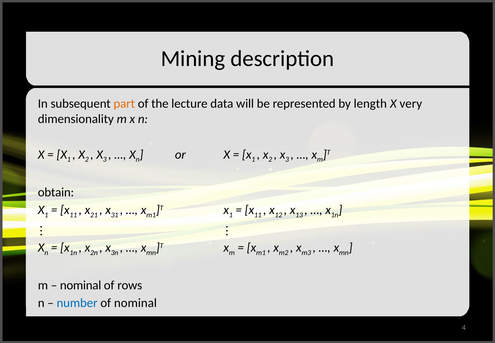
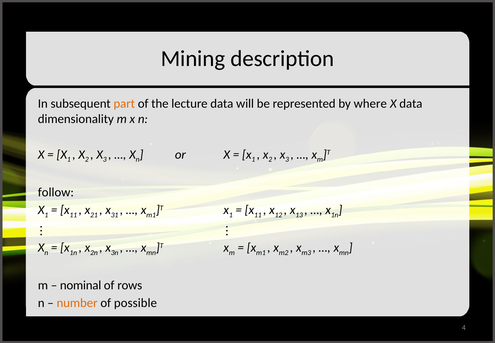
length: length -> where
X very: very -> data
obtain: obtain -> follow
number colour: blue -> orange
of nominal: nominal -> possible
